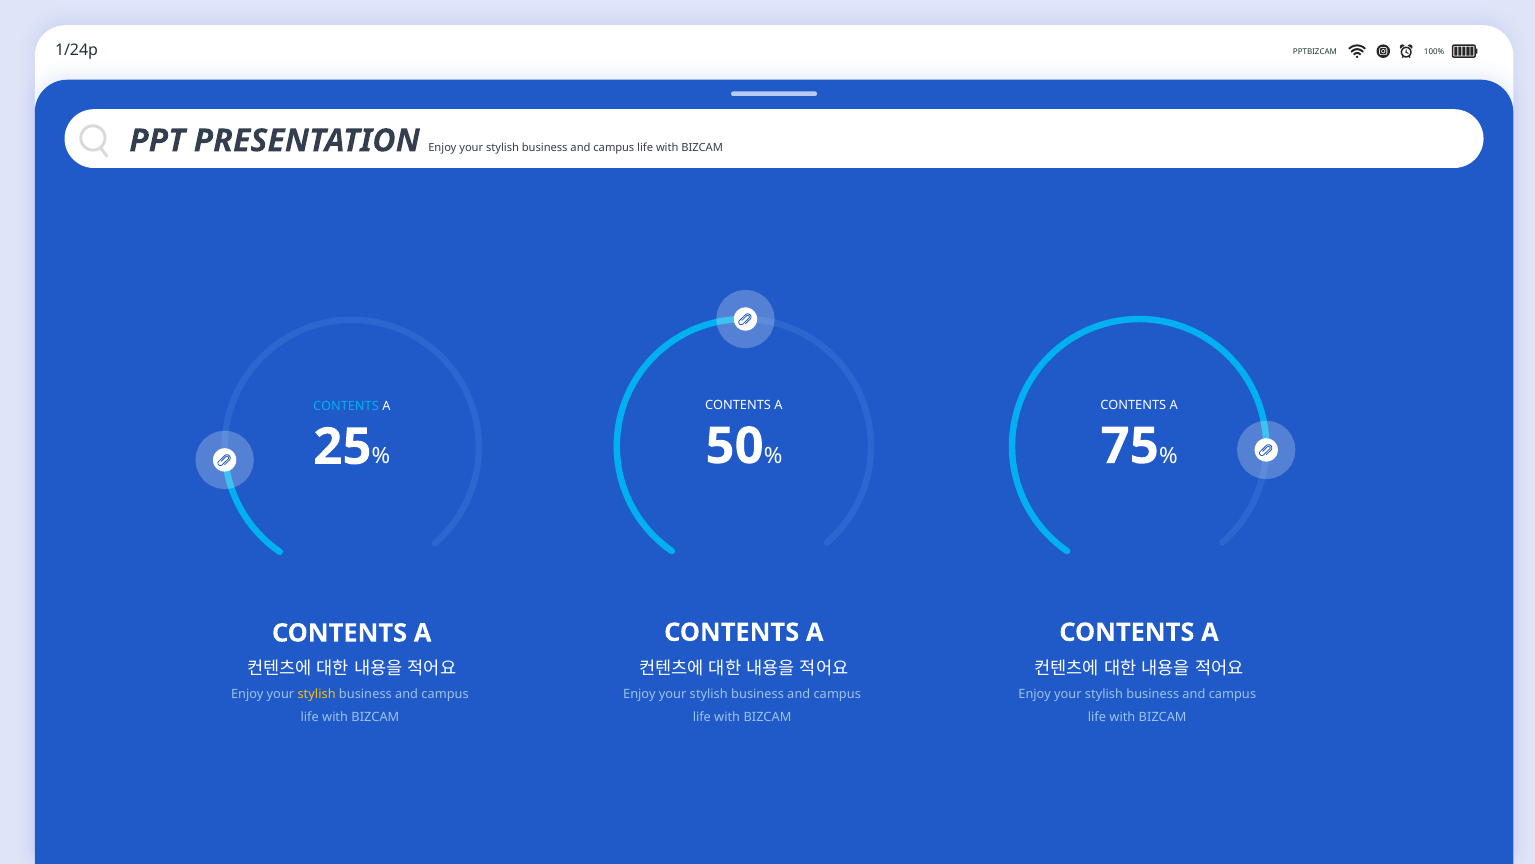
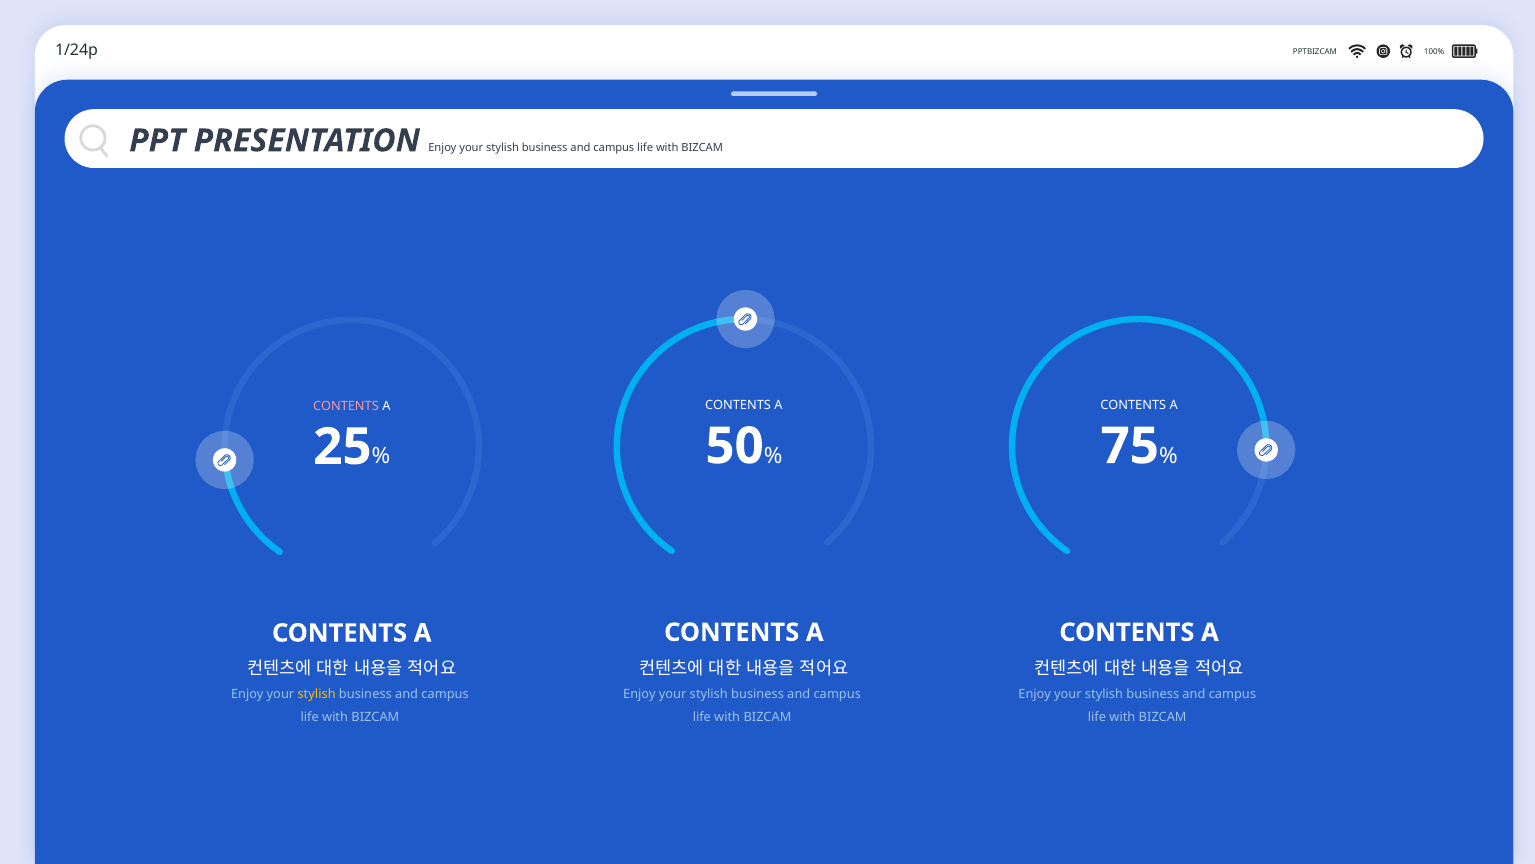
CONTENTS at (346, 406) colour: light blue -> pink
